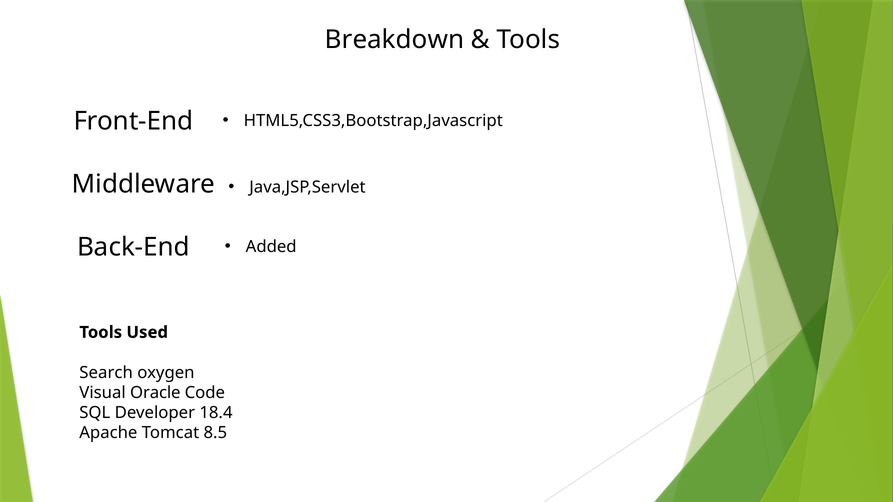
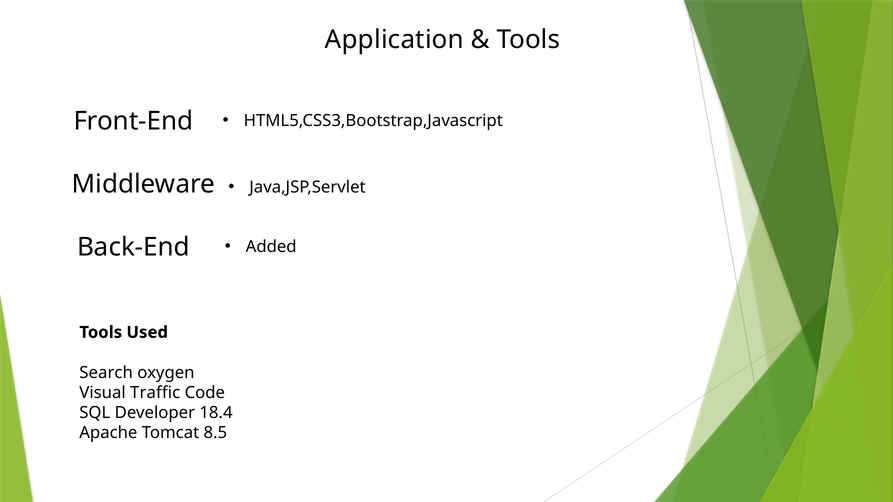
Breakdown: Breakdown -> Application
Oracle: Oracle -> Traffic
